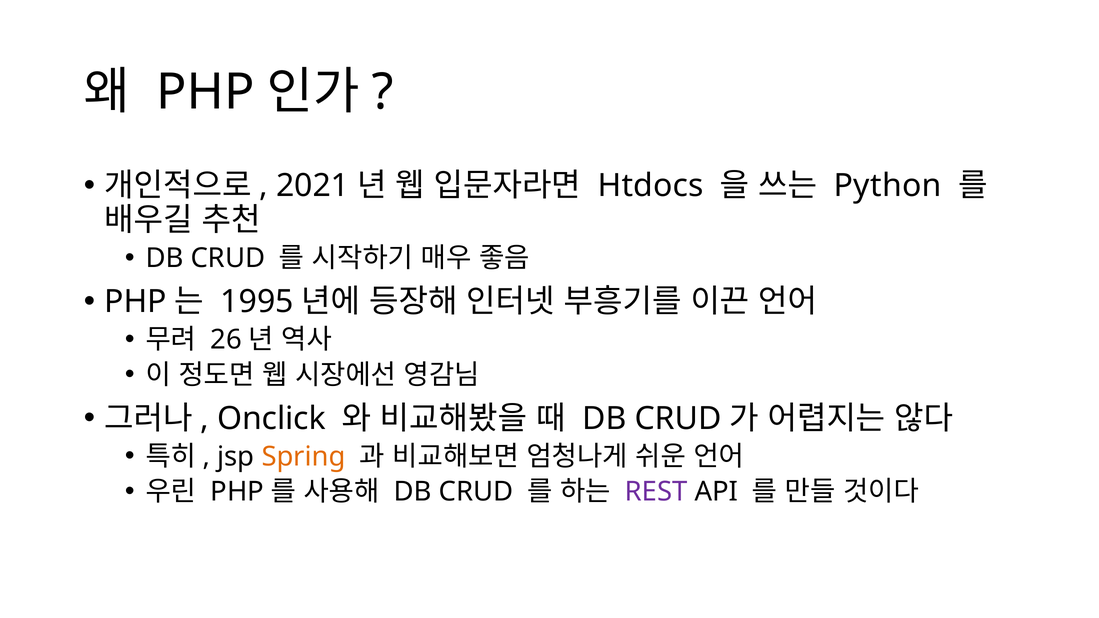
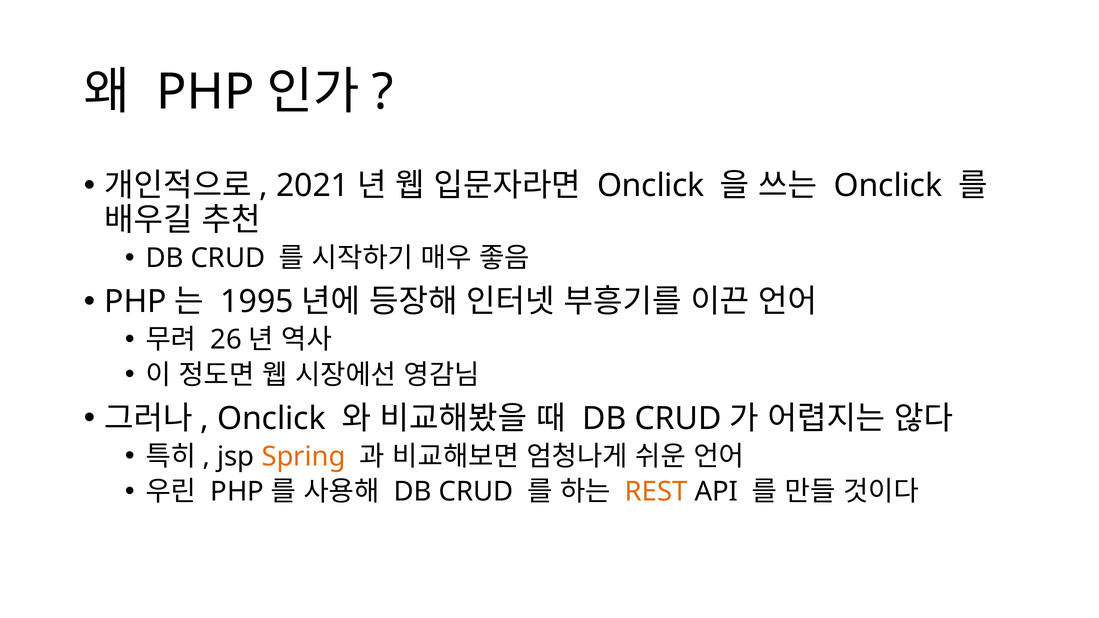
Htdocs at (651, 186): Htdocs -> Onclick
Python at (888, 186): Python -> Onclick
REST colour: purple -> orange
